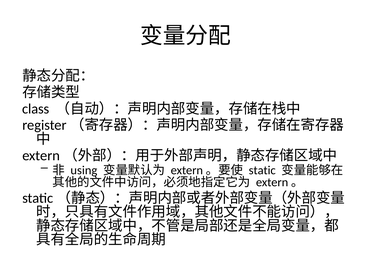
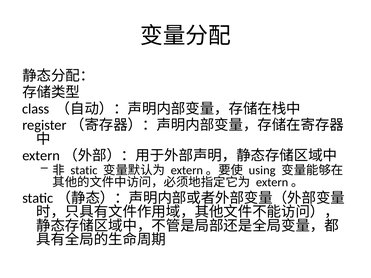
using: using -> static
static: static -> using
